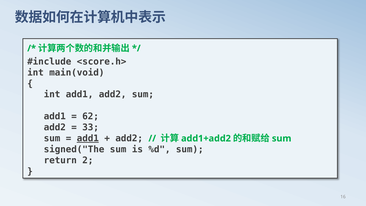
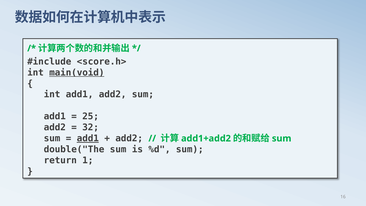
main(void underline: none -> present
62: 62 -> 25
33: 33 -> 32
signed("The: signed("The -> double("The
2: 2 -> 1
